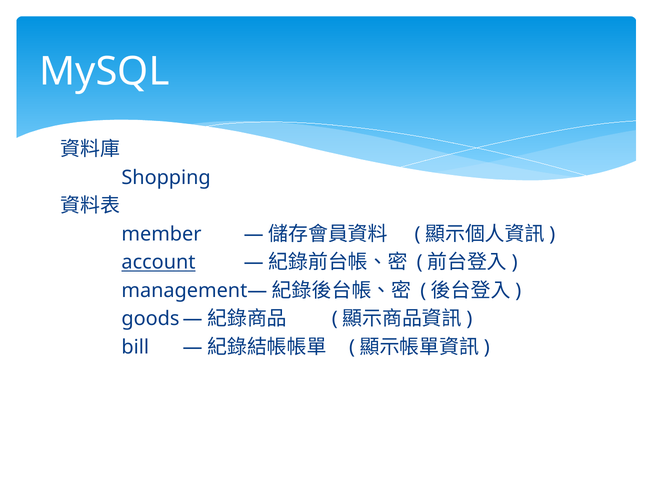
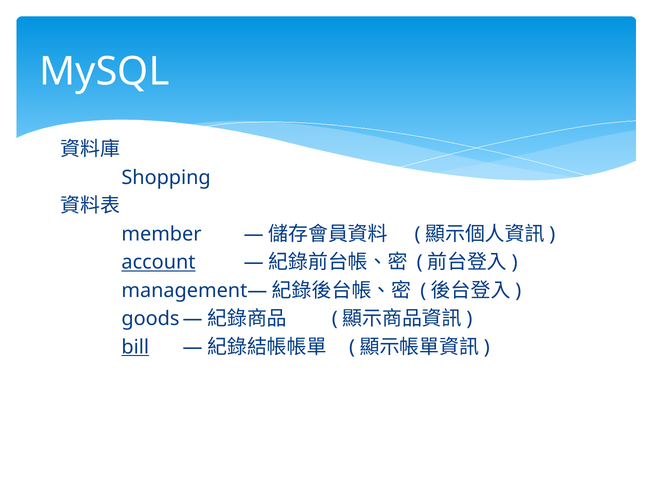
bill underline: none -> present
